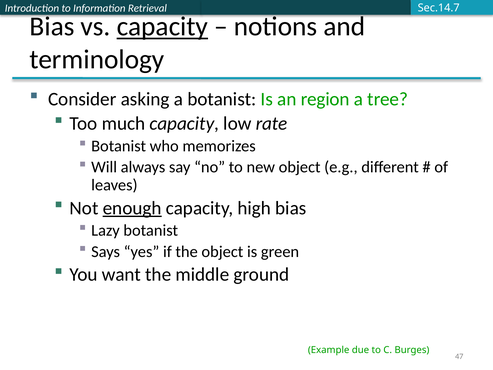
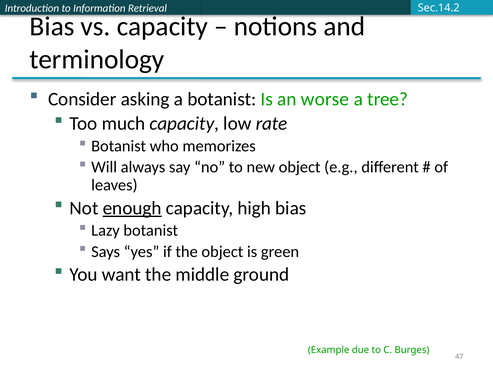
Sec.14.7: Sec.14.7 -> Sec.14.2
capacity at (162, 27) underline: present -> none
region: region -> worse
